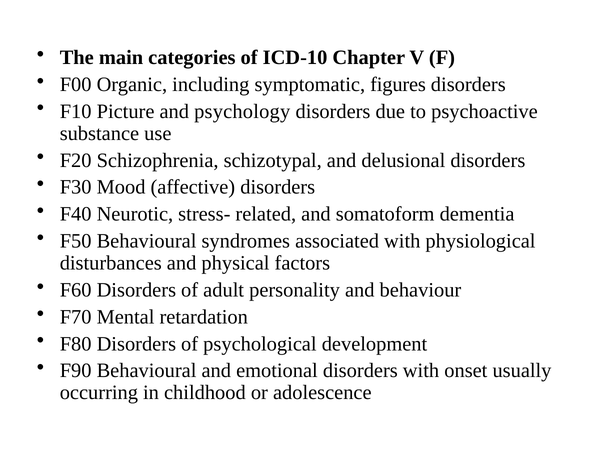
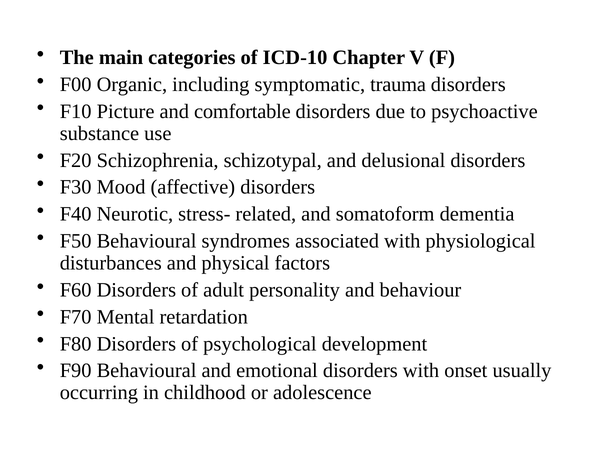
figures: figures -> trauma
psychology: psychology -> comfortable
